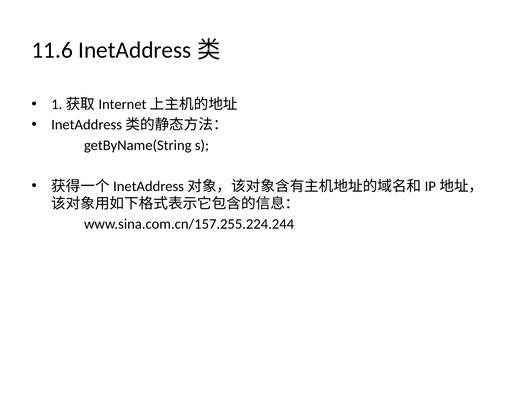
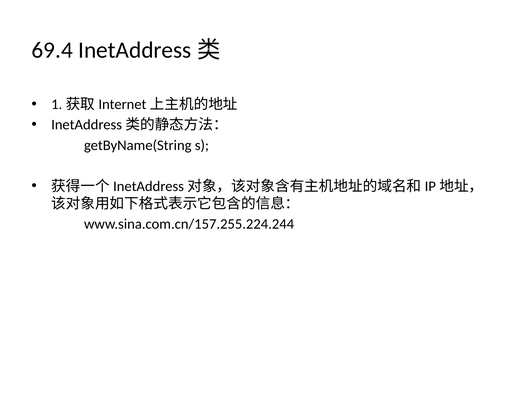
11.6: 11.6 -> 69.4
